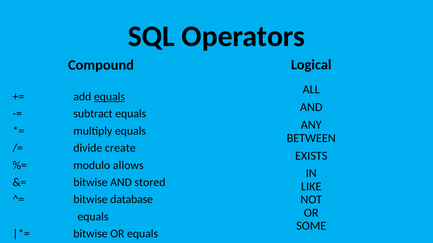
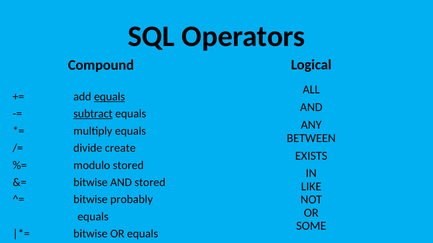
subtract underline: none -> present
modulo allows: allows -> stored
database: database -> probably
